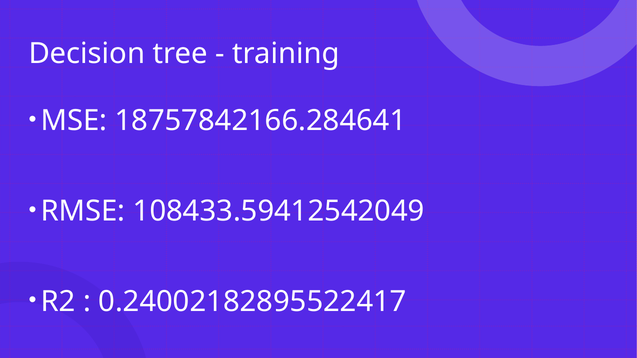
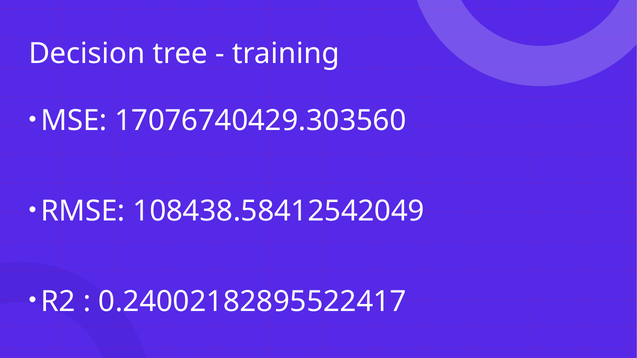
18757842166.284641: 18757842166.284641 -> 17076740429.303560
108433.59412542049: 108433.59412542049 -> 108438.58412542049
